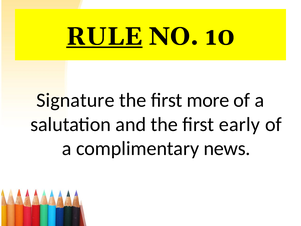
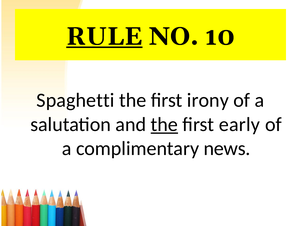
Signature: Signature -> Spaghetti
more: more -> irony
the at (164, 124) underline: none -> present
